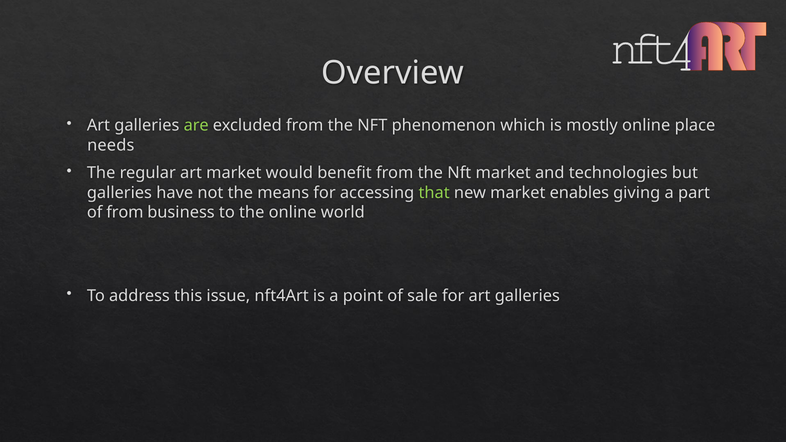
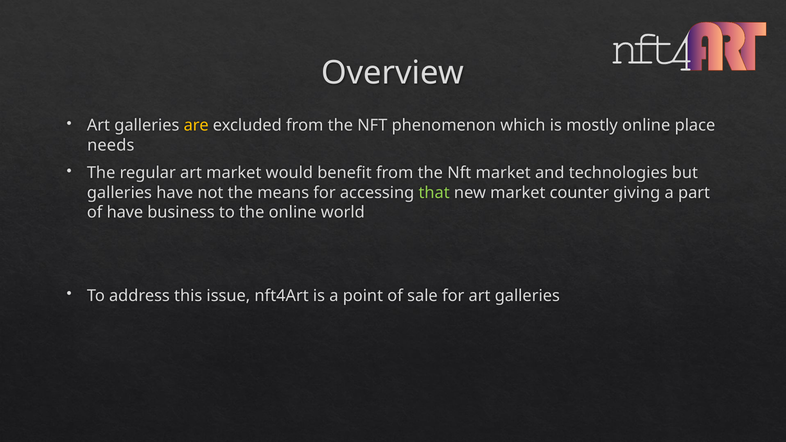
are colour: light green -> yellow
enables: enables -> counter
of from: from -> have
